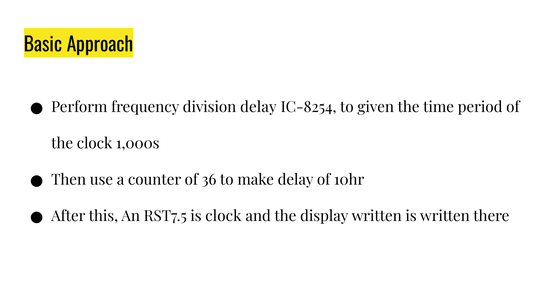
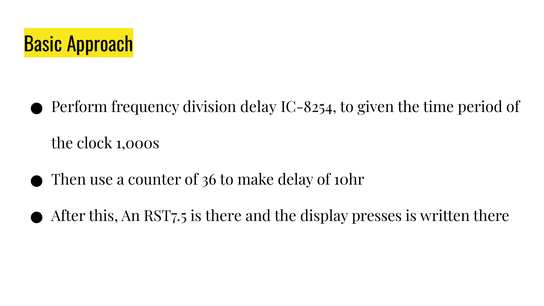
is clock: clock -> there
display written: written -> presses
